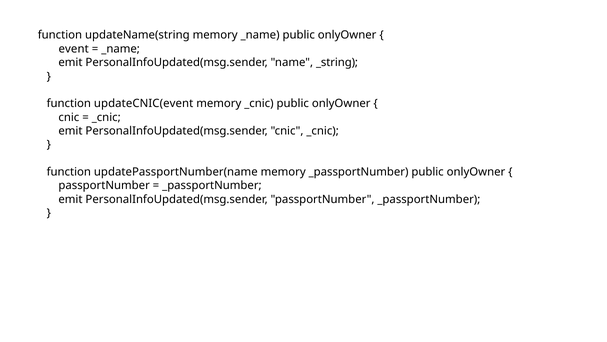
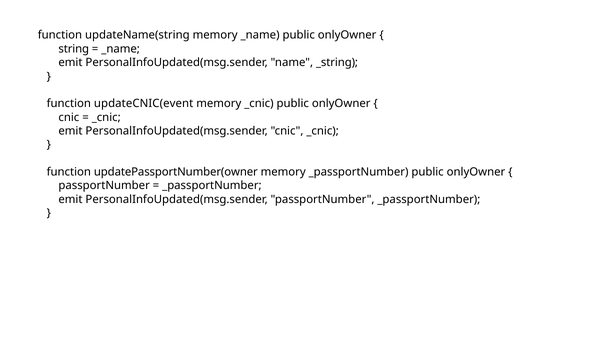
event: event -> string
updatePassportNumber(name: updatePassportNumber(name -> updatePassportNumber(owner
